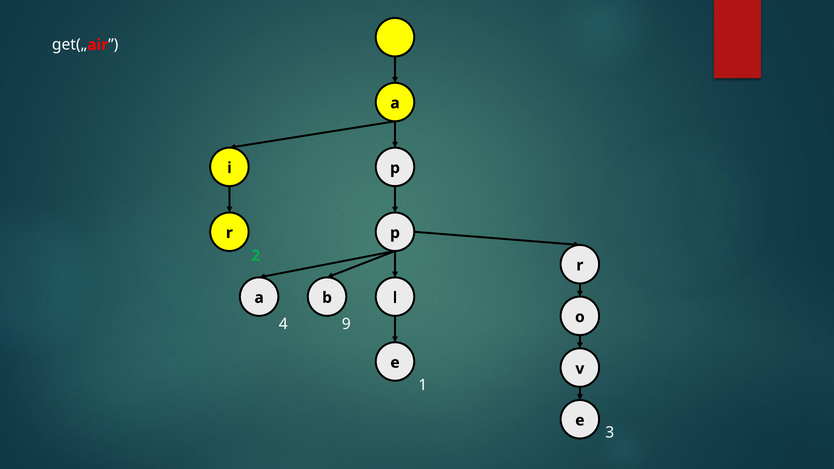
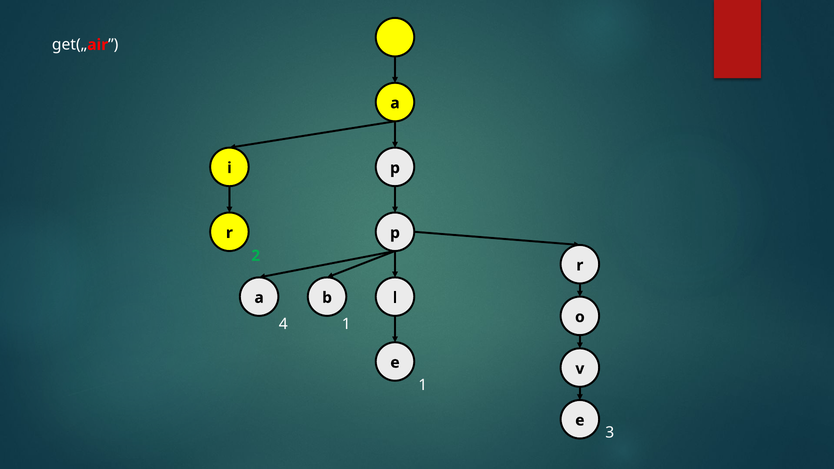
4 9: 9 -> 1
